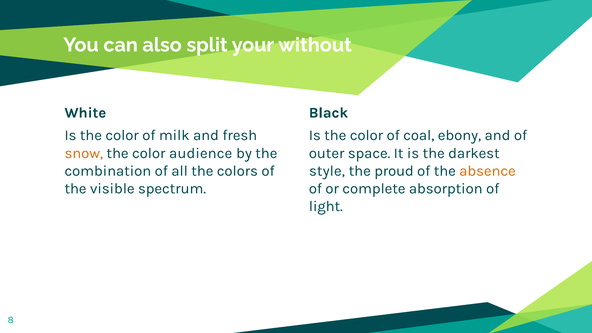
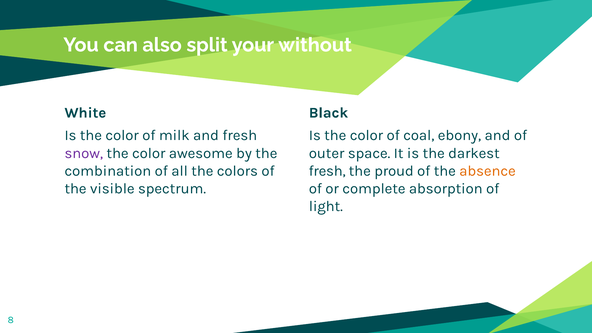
snow colour: orange -> purple
audience: audience -> awesome
style at (327, 171): style -> fresh
